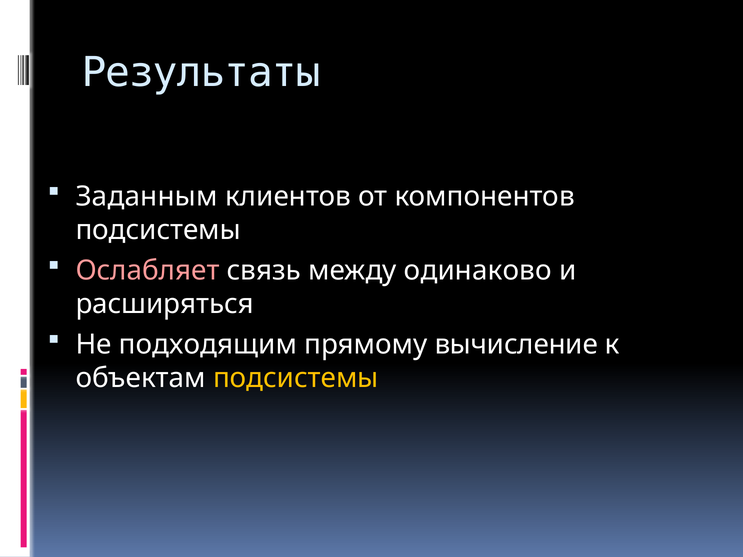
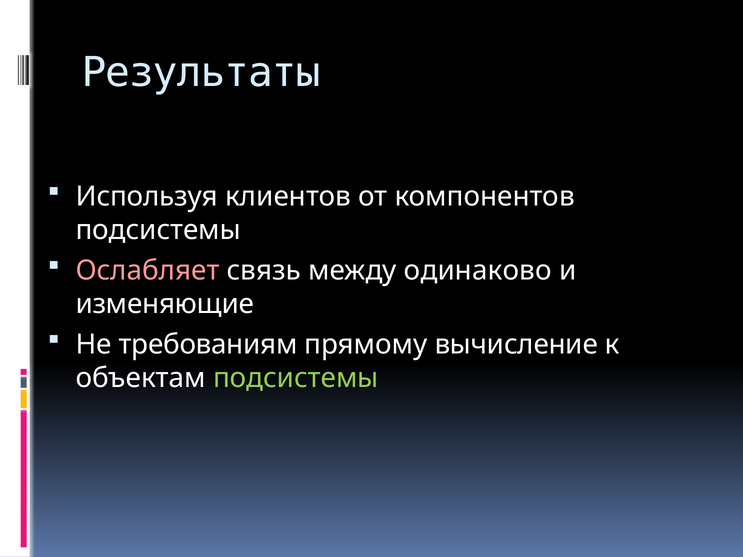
Заданным: Заданным -> Используя
расширяться: расширяться -> изменяющие
подходящим: подходящим -> требованиям
подсистемы at (296, 378) colour: yellow -> light green
